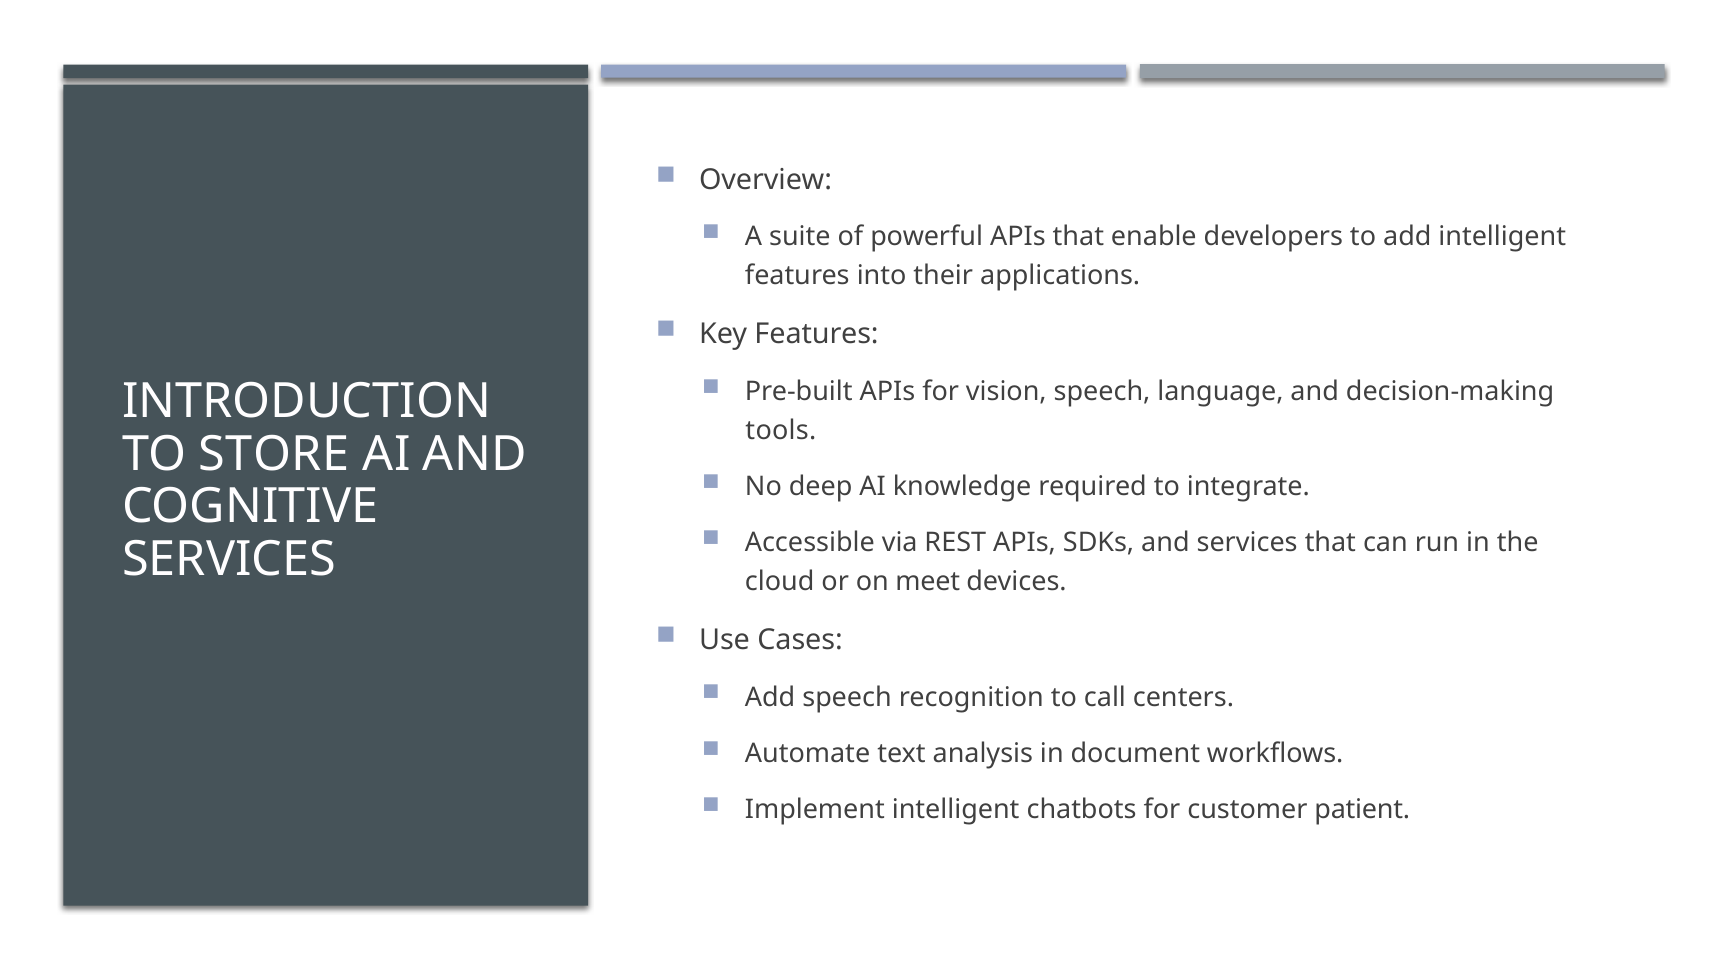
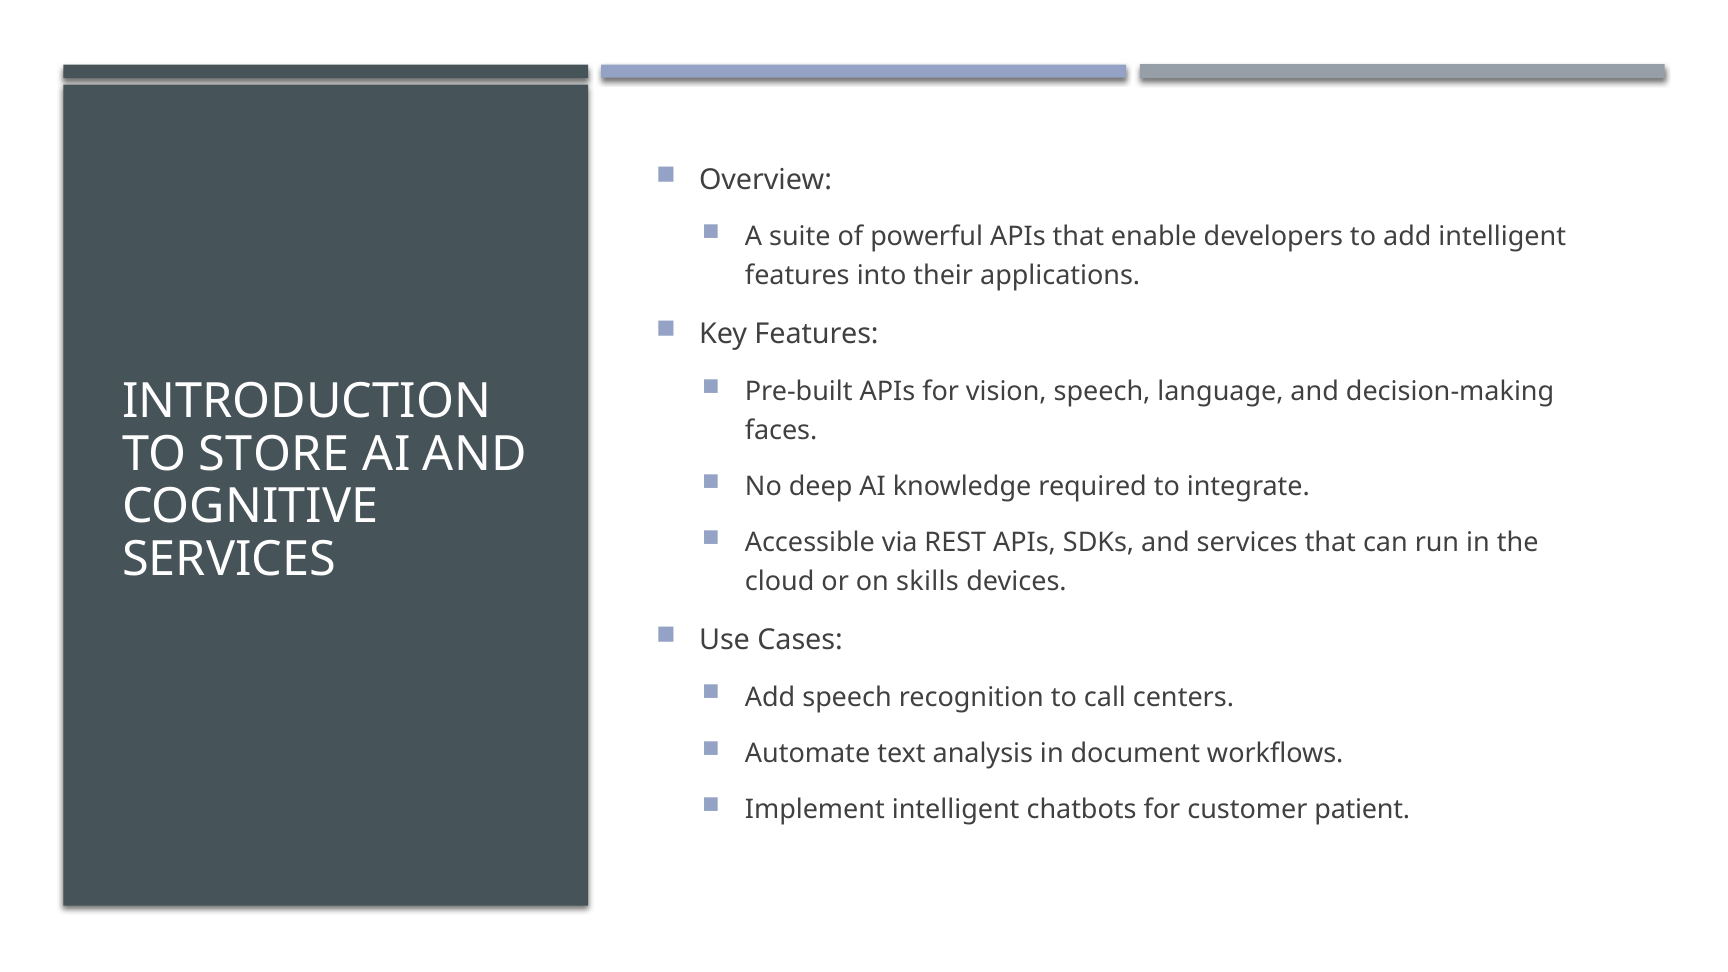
tools: tools -> faces
meet: meet -> skills
